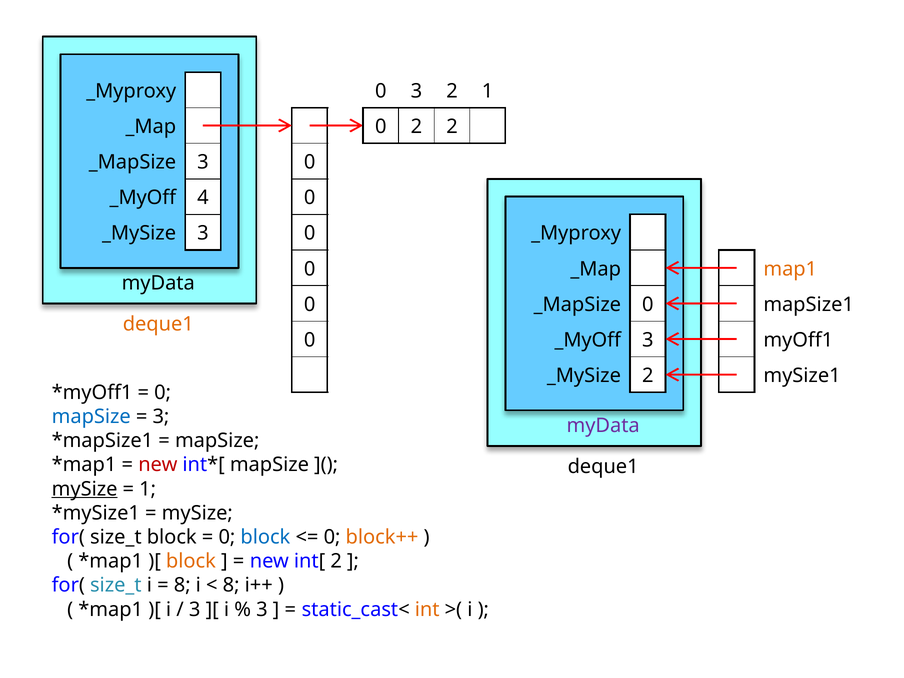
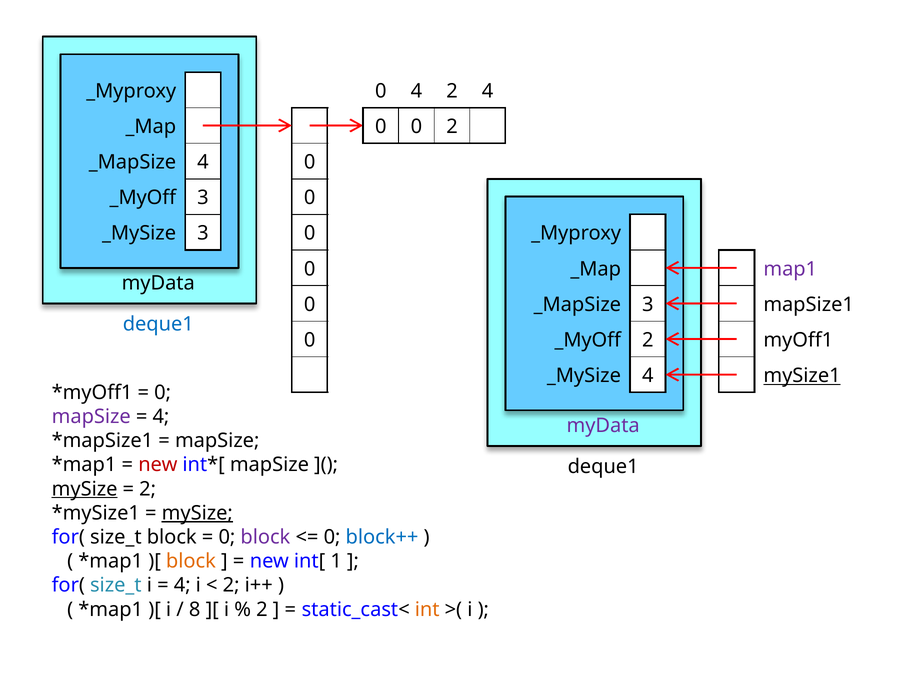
0 3: 3 -> 4
2 1: 1 -> 4
2 at (416, 127): 2 -> 0
3 at (203, 162): 3 -> 4
4 at (203, 198): 4 -> 3
map1 colour: orange -> purple
0 at (648, 305): 0 -> 3
deque1 at (158, 324) colour: orange -> blue
3 at (648, 340): 3 -> 2
2 at (648, 376): 2 -> 4
mySize1 underline: none -> present
mapSize at (91, 417) colour: blue -> purple
3 at (161, 417): 3 -> 4
1 at (148, 489): 1 -> 2
mySize at (197, 513) underline: none -> present
block at (265, 537) colour: blue -> purple
block++ colour: orange -> blue
int[ 2: 2 -> 1
8 at (182, 585): 8 -> 4
8 at (231, 585): 8 -> 2
3 at (195, 609): 3 -> 8
3 at (262, 609): 3 -> 2
